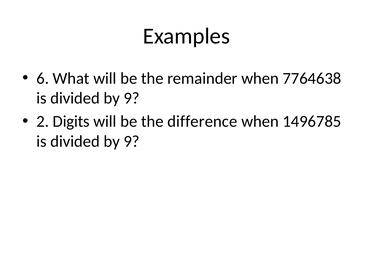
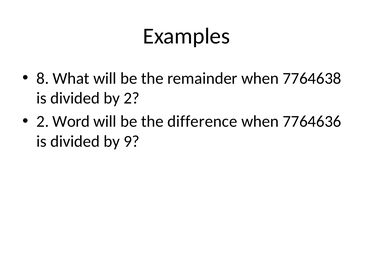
6: 6 -> 8
9 at (132, 98): 9 -> 2
Digits: Digits -> Word
1496785: 1496785 -> 7764636
